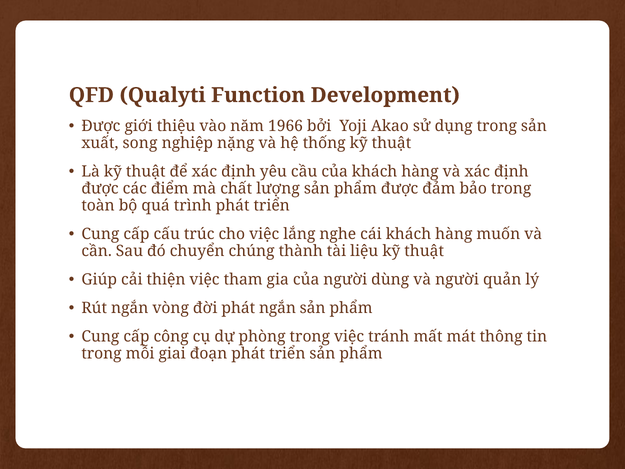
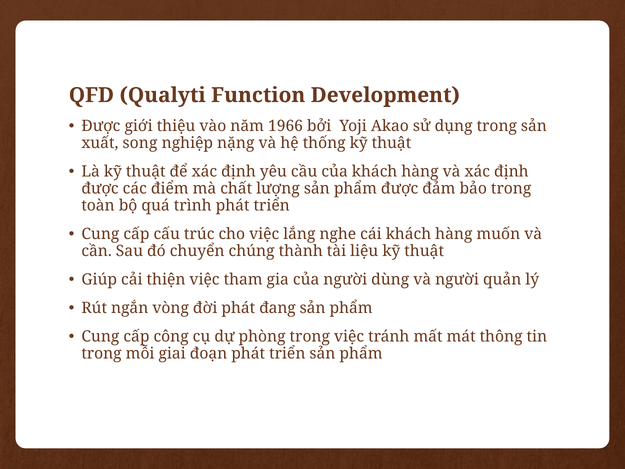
phát ngắn: ngắn -> đang
